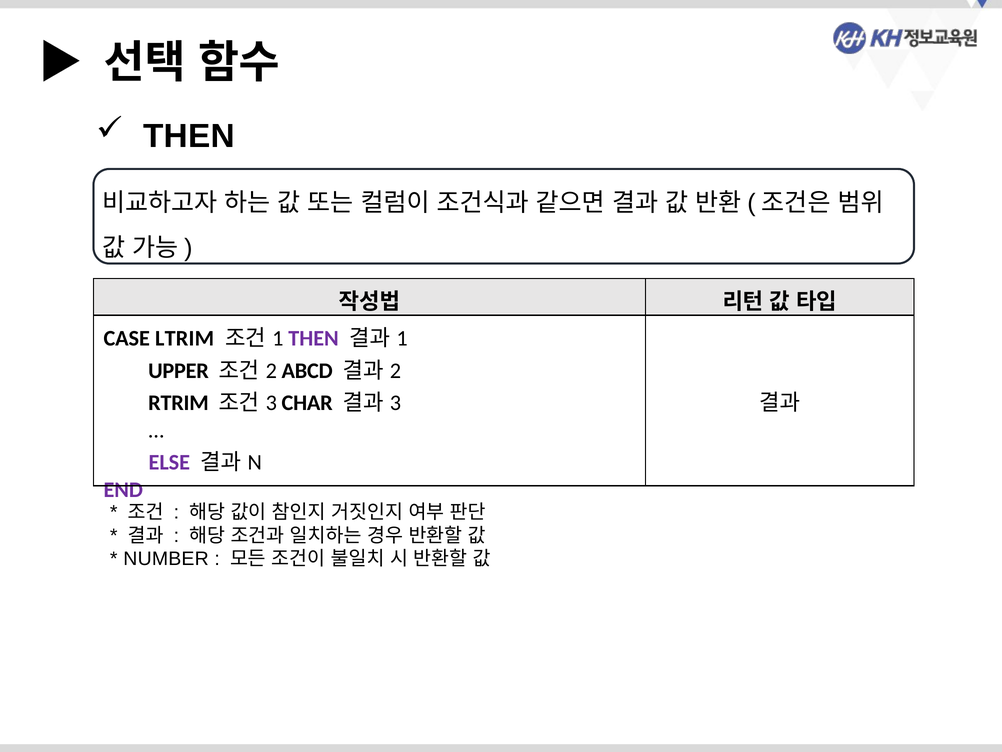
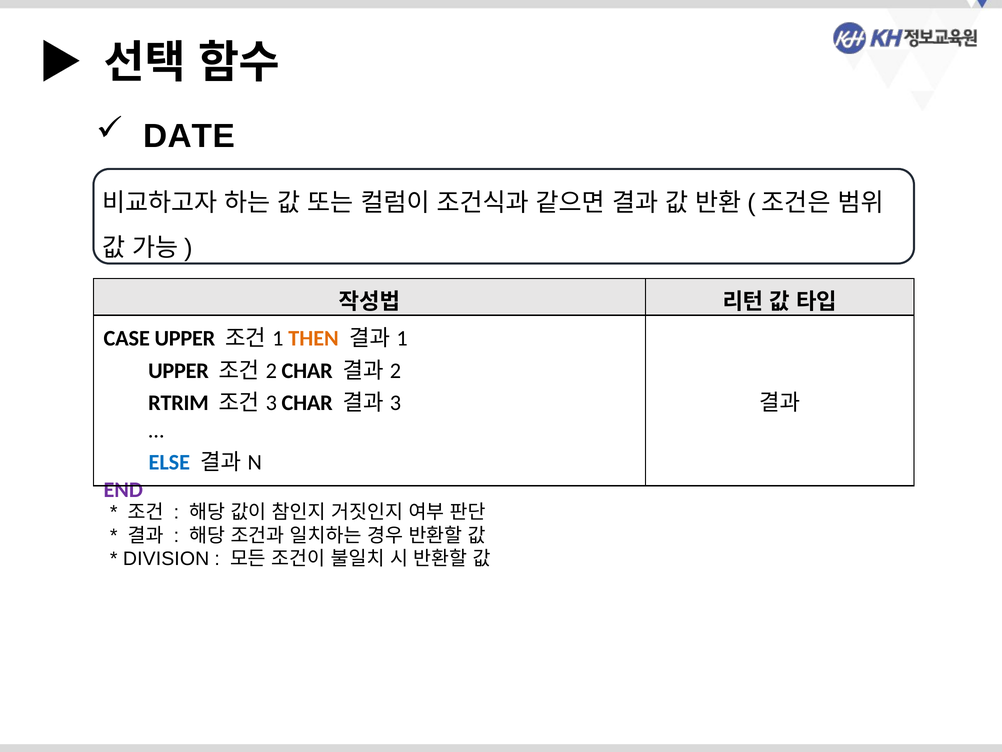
THEN at (189, 136): THEN -> DATE
CASE LTRIM: LTRIM -> UPPER
THEN at (314, 338) colour: purple -> orange
ABCD at (307, 370): ABCD -> CHAR
ELSE colour: purple -> blue
NUMBER: NUMBER -> DIVISION
